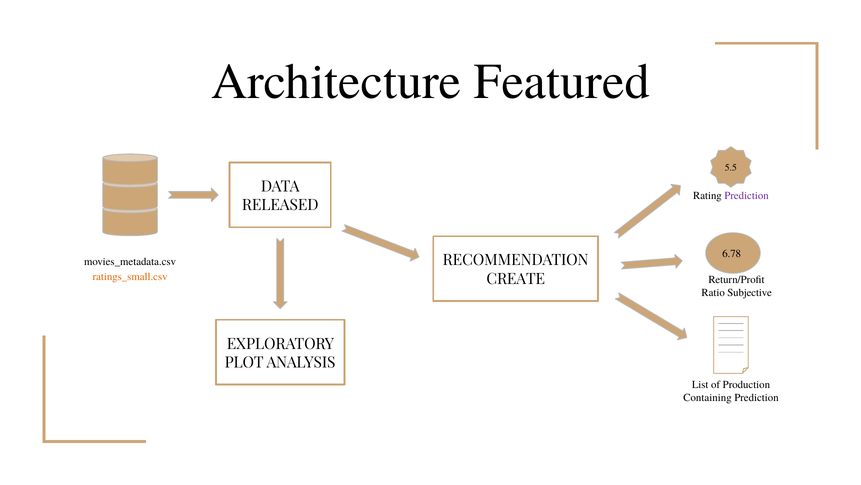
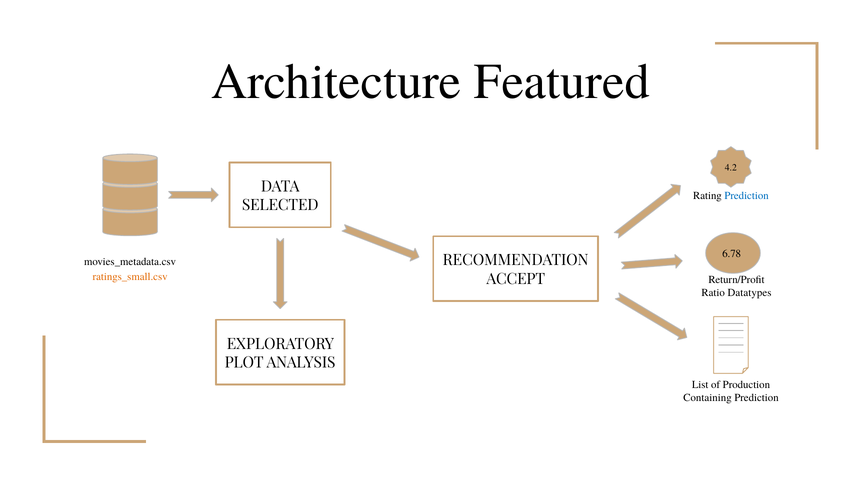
5.5: 5.5 -> 4.2
Prediction at (747, 195) colour: purple -> blue
RELEASED: RELEASED -> SELECTED
CREATE: CREATE -> ACCEPT
Subjective: Subjective -> Datatypes
